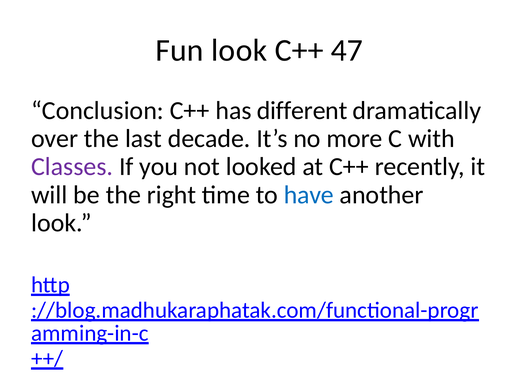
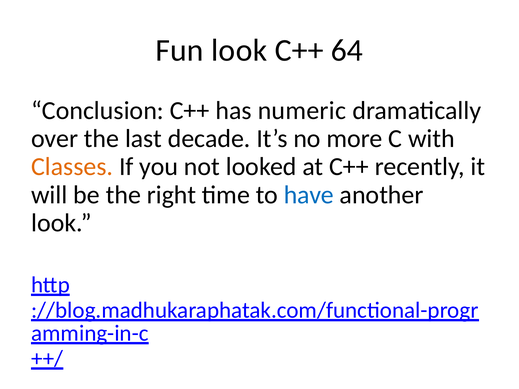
47: 47 -> 64
different: different -> numeric
Classes colour: purple -> orange
